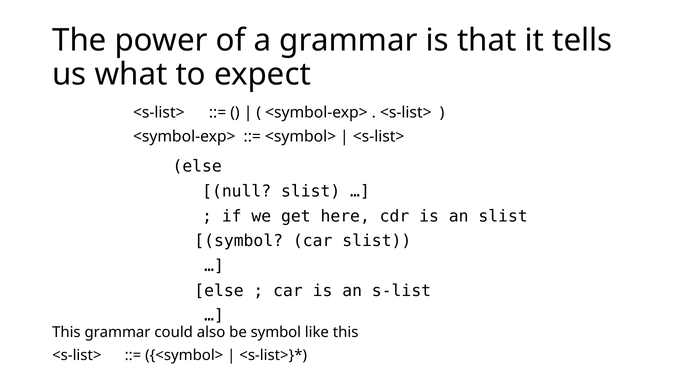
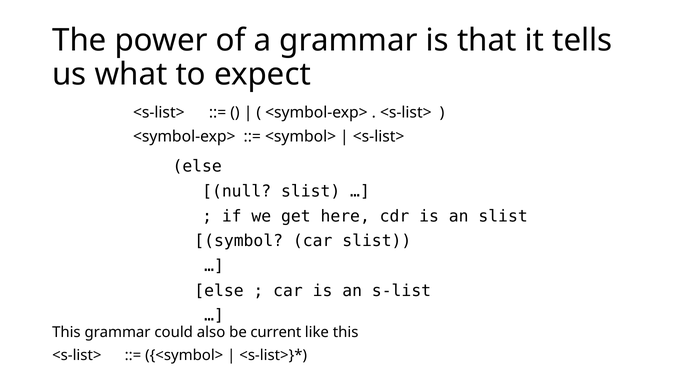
be symbol: symbol -> current
